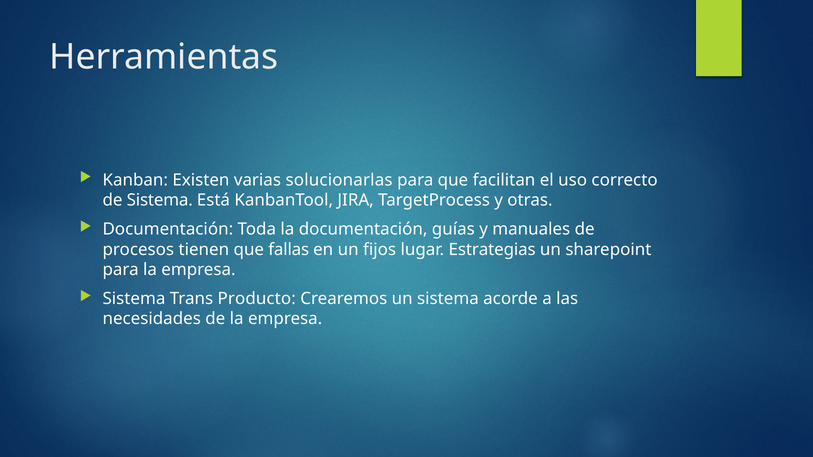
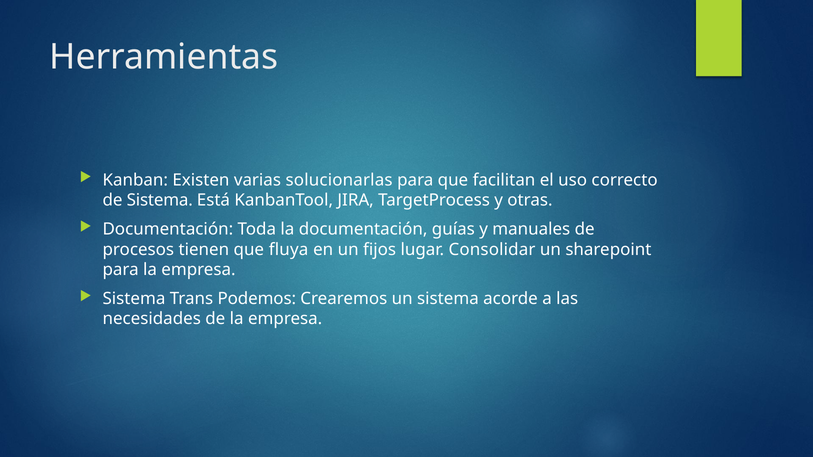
fallas: fallas -> fluya
Estrategias: Estrategias -> Consolidar
Producto: Producto -> Podemos
